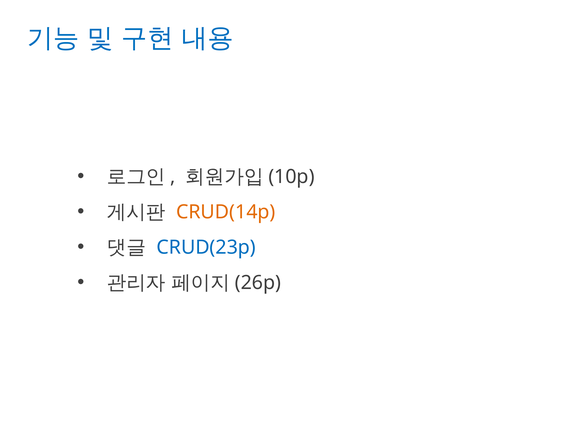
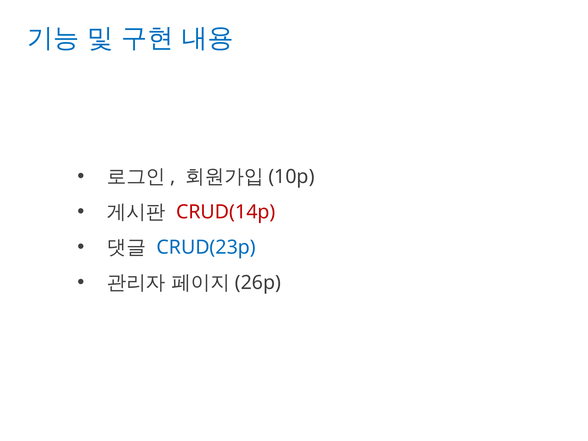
CRUD(14p colour: orange -> red
